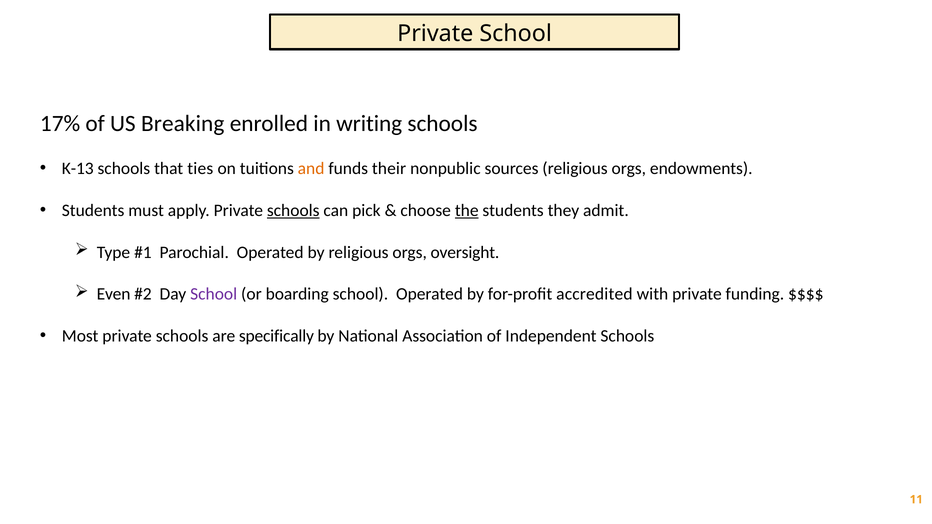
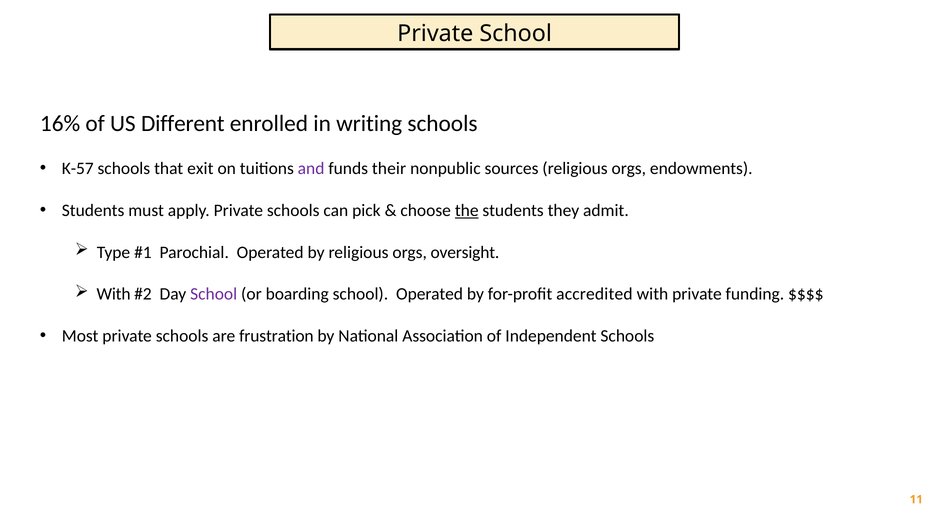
17%: 17% -> 16%
Breaking: Breaking -> Different
K-13: K-13 -> K-57
ties: ties -> exit
and colour: orange -> purple
schools at (293, 210) underline: present -> none
Even at (114, 294): Even -> With
specifically: specifically -> frustration
